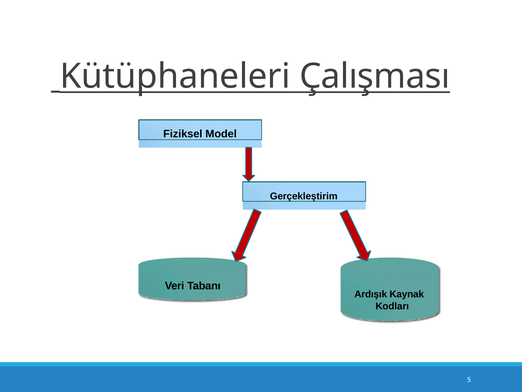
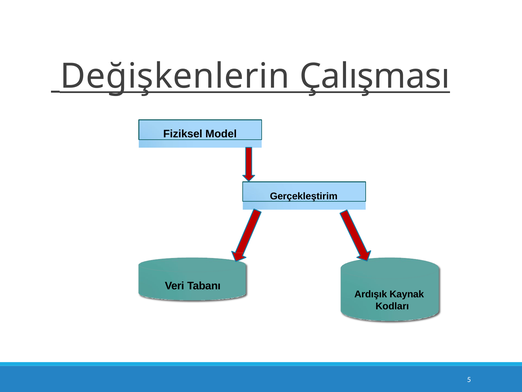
Kütüphaneleri: Kütüphaneleri -> Değişkenlerin
